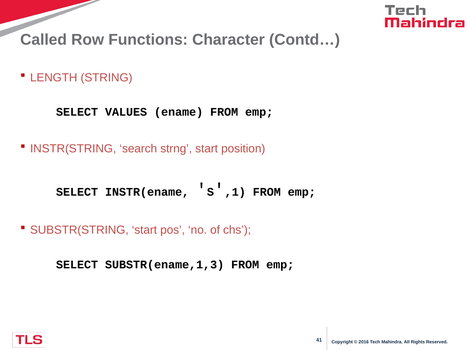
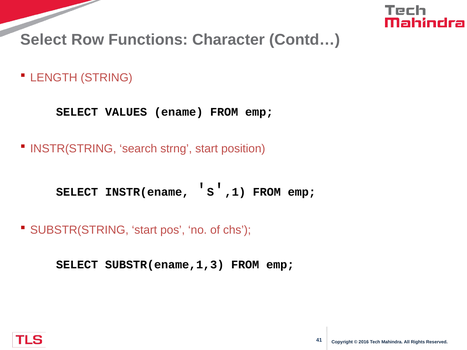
Called at (44, 40): Called -> Select
